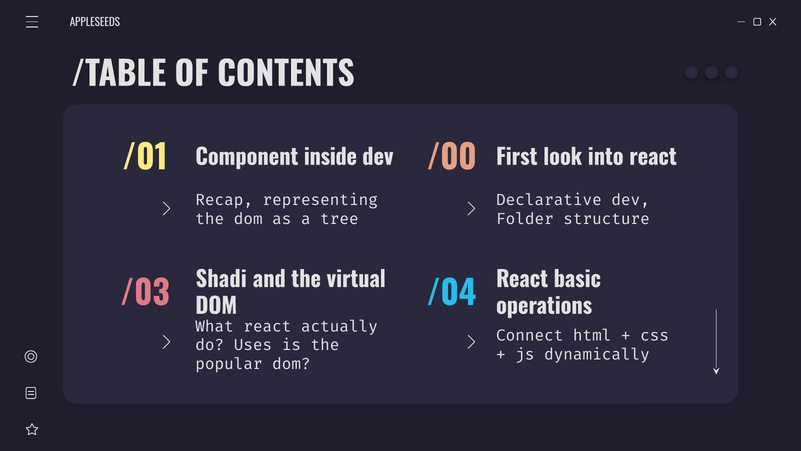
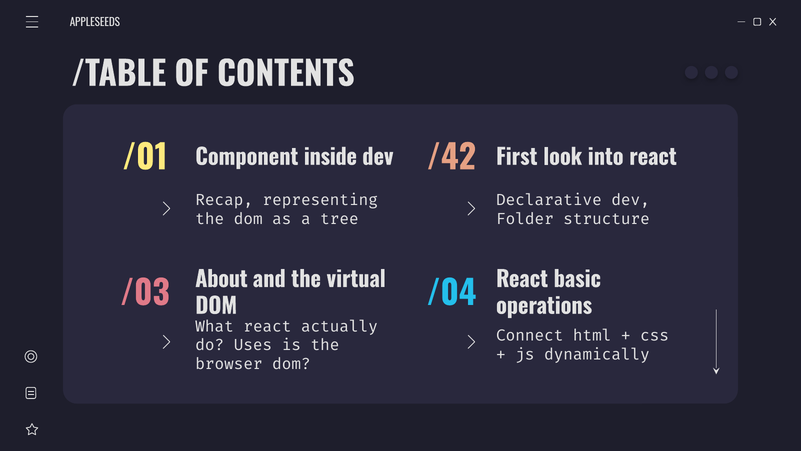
/00: /00 -> /42
Shadi: Shadi -> About
popular: popular -> browser
